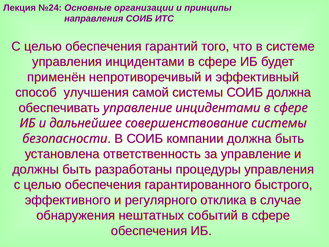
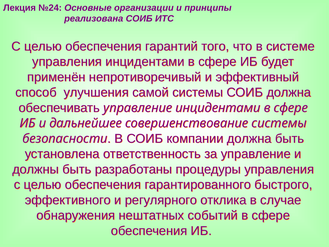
направления: направления -> реализована
